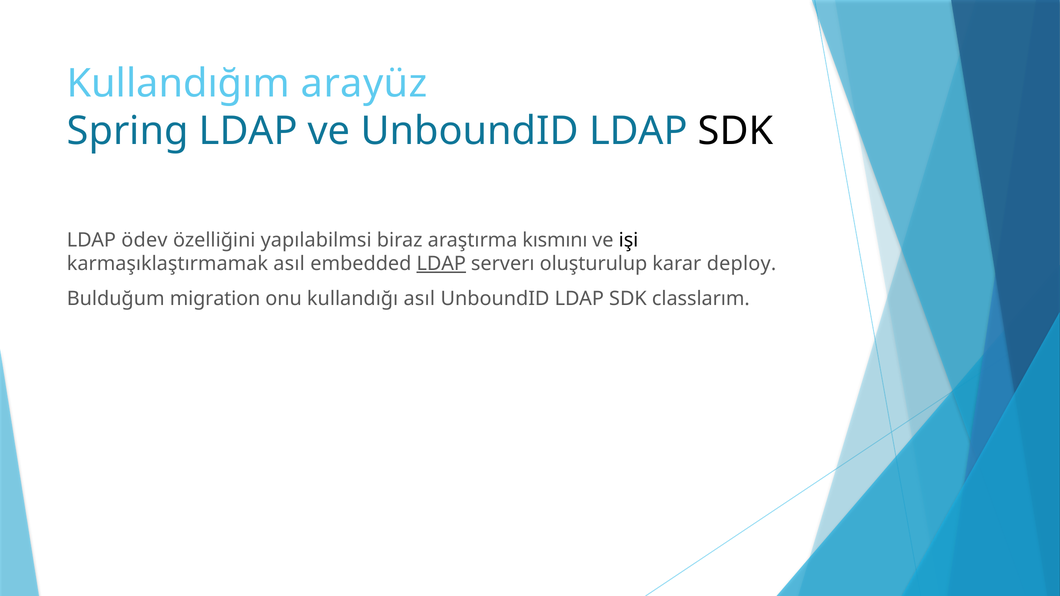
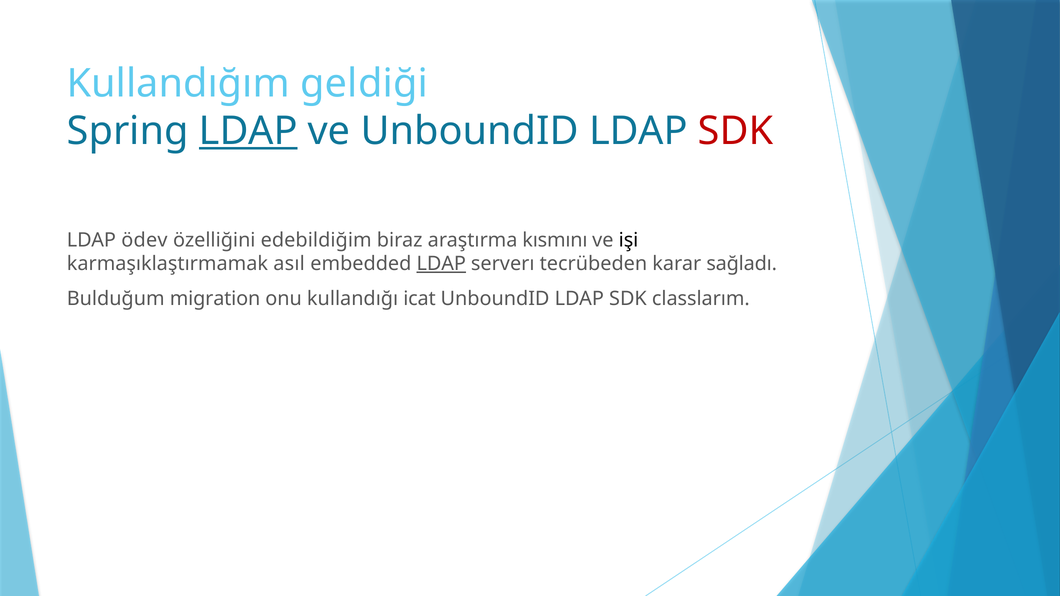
arayüz: arayüz -> geldiği
LDAP at (248, 131) underline: none -> present
SDK at (736, 131) colour: black -> red
yapılabilmsi: yapılabilmsi -> edebildiğim
oluşturulup: oluşturulup -> tecrübeden
deploy: deploy -> sağladı
kullandığı asıl: asıl -> icat
